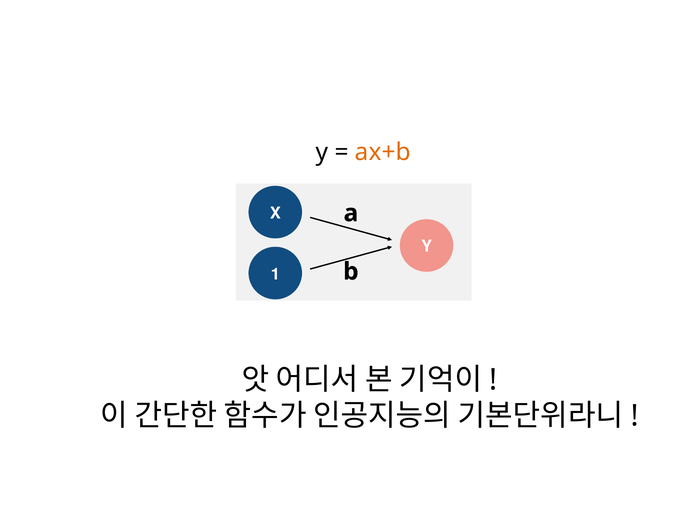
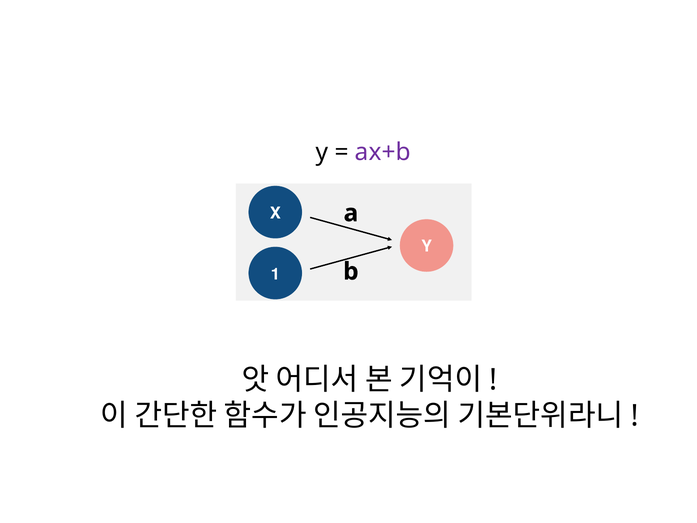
ax+b colour: orange -> purple
